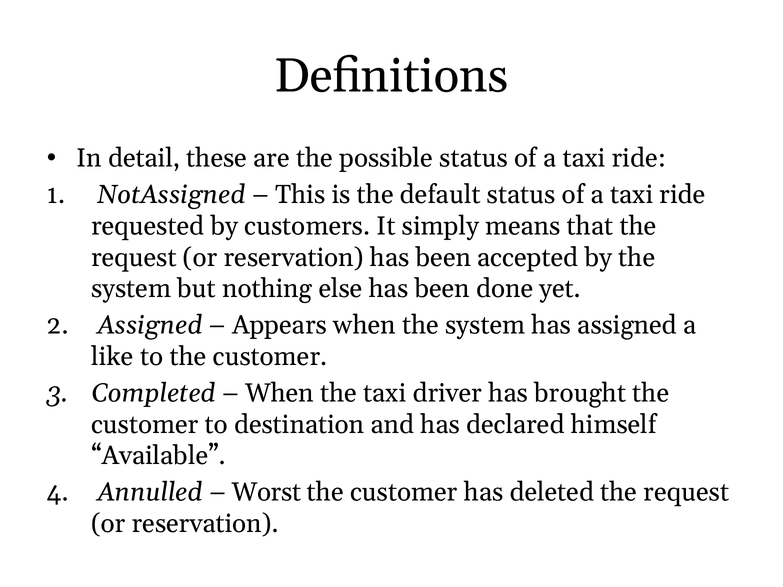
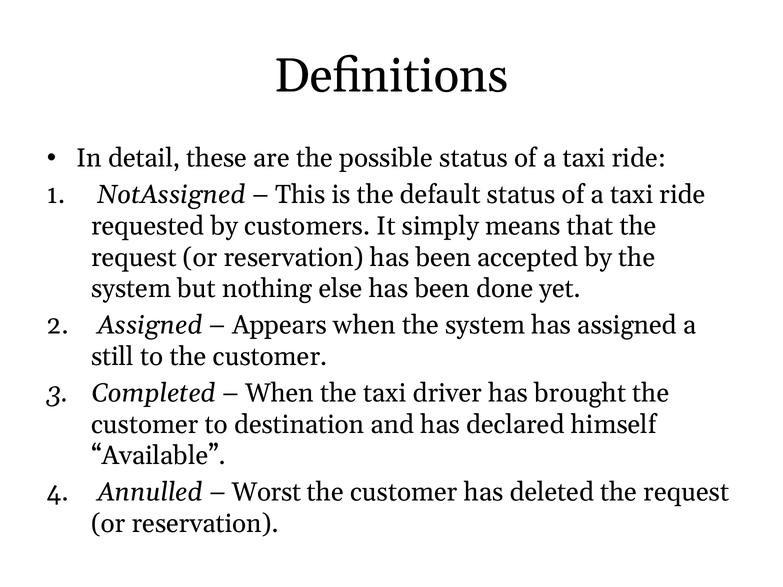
like: like -> still
